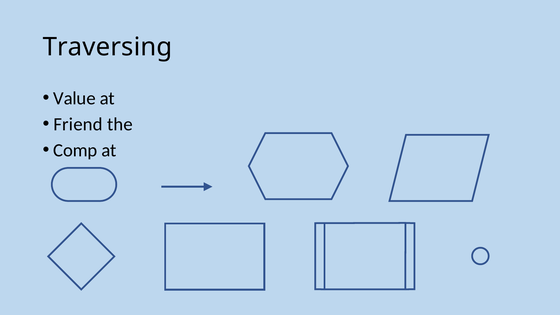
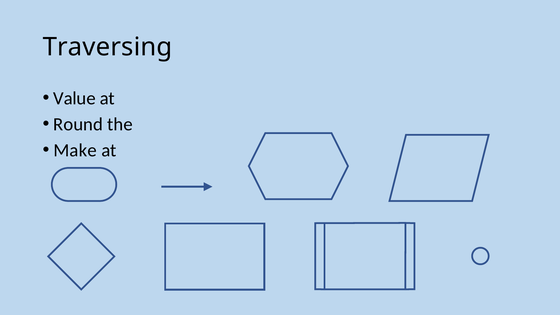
Friend: Friend -> Round
Comp: Comp -> Make
